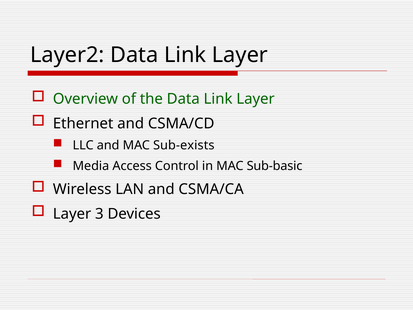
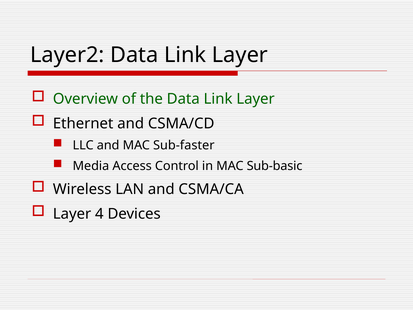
Sub-exists: Sub-exists -> Sub-faster
3: 3 -> 4
